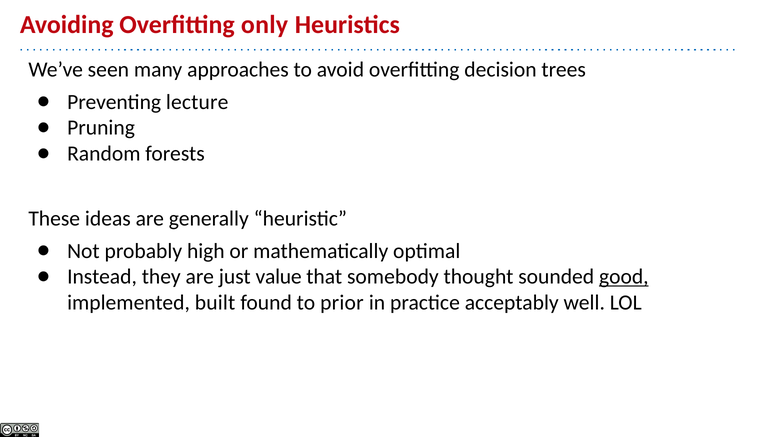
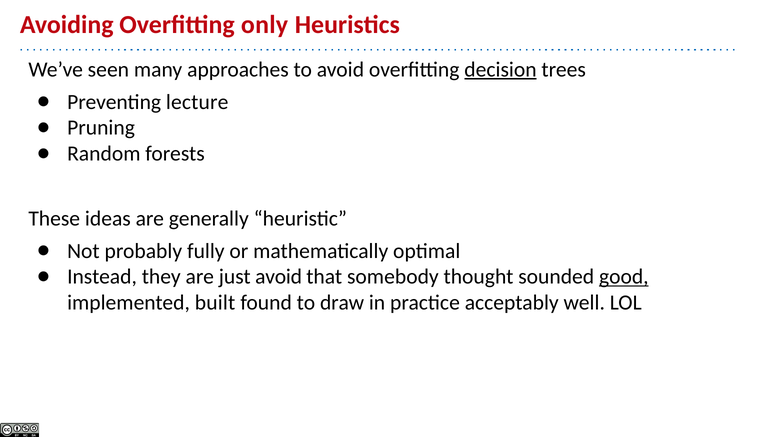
decision underline: none -> present
high: high -> fully
just value: value -> avoid
prior: prior -> draw
